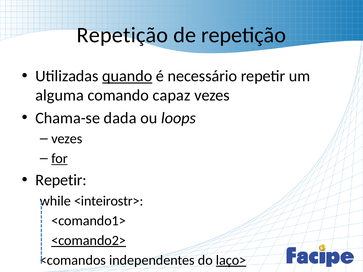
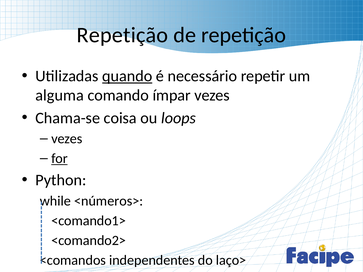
capaz: capaz -> ímpar
dada: dada -> coisa
Repetir at (61, 180): Repetir -> Python
<inteirostr>: <inteirostr> -> <números>
<comando2> underline: present -> none
laço> underline: present -> none
